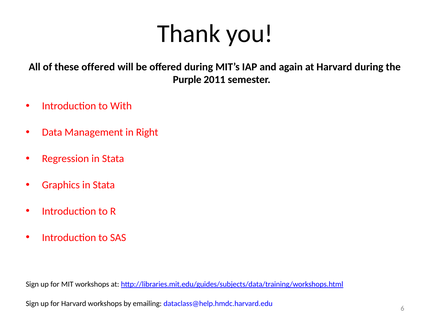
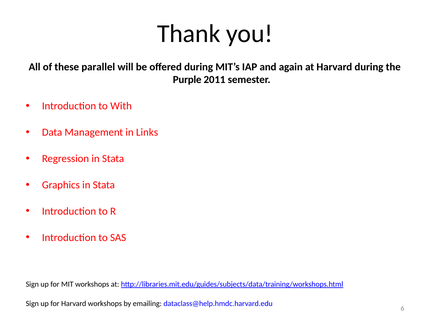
these offered: offered -> parallel
Right: Right -> Links
